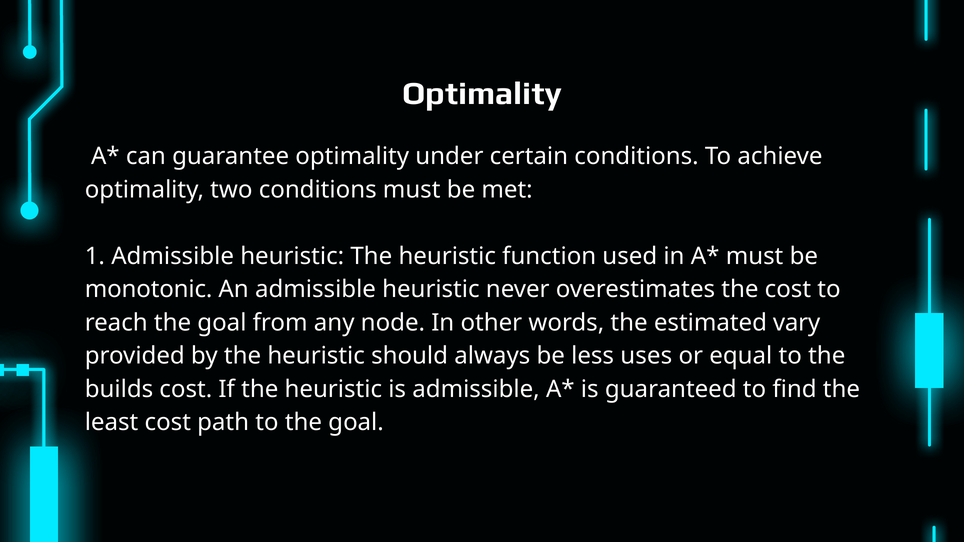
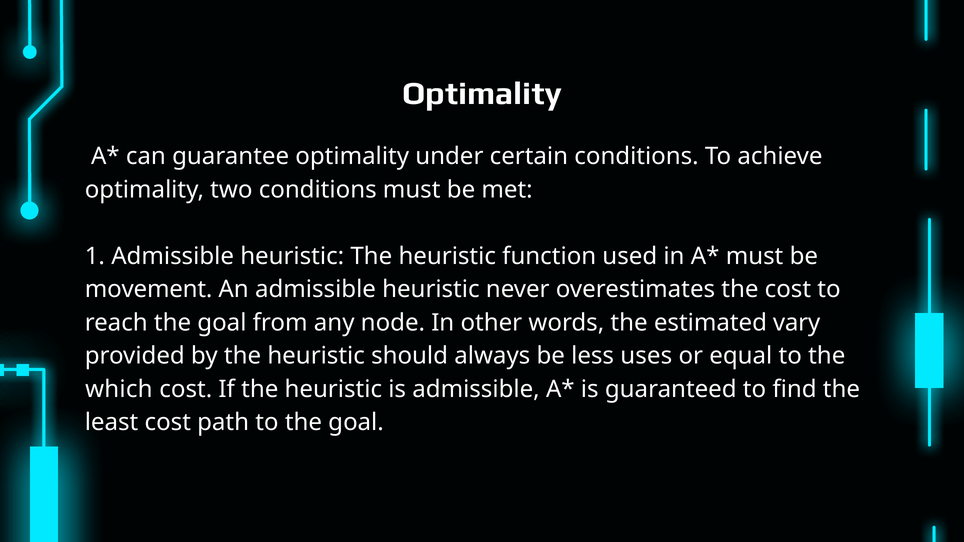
monotonic: monotonic -> movement
builds: builds -> which
